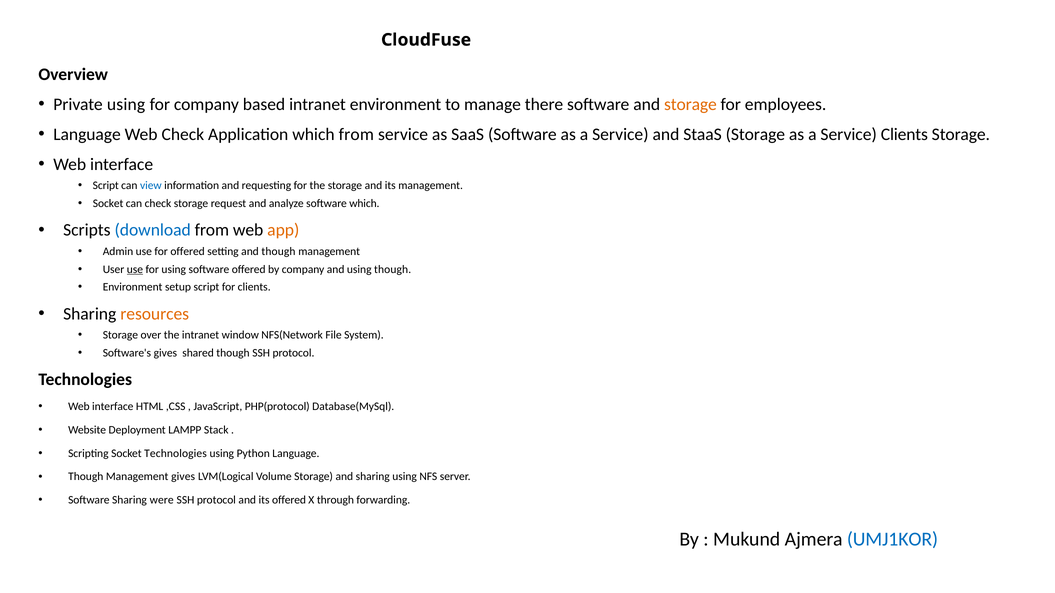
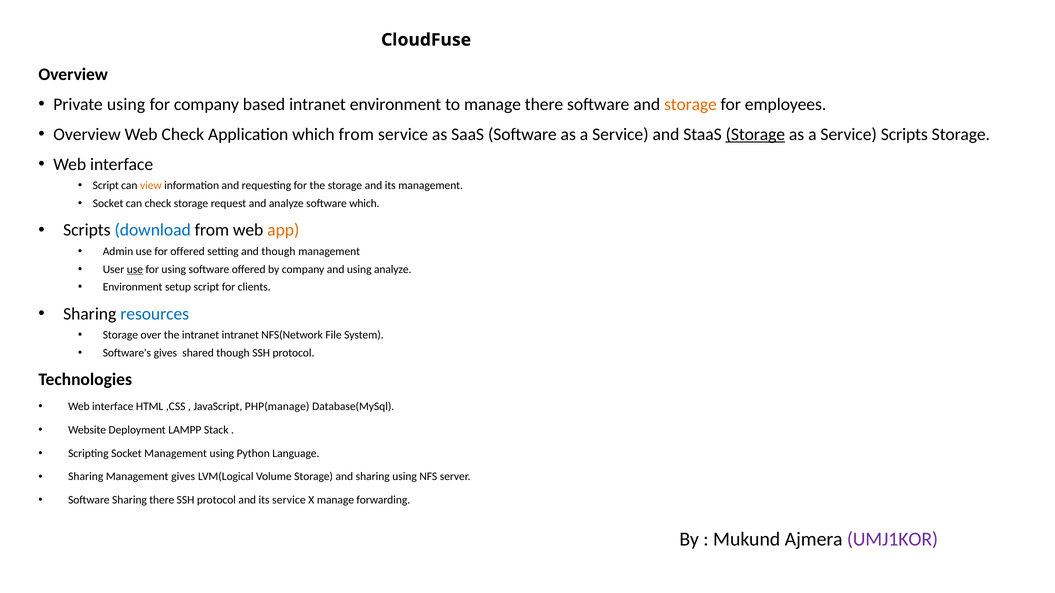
Language at (87, 134): Language -> Overview
Storage at (755, 134) underline: none -> present
Service Clients: Clients -> Scripts
view colour: blue -> orange
using though: though -> analyze
resources colour: orange -> blue
intranet window: window -> intranet
PHP(protocol: PHP(protocol -> PHP(manage
Socket Technologies: Technologies -> Management
Though at (86, 477): Though -> Sharing
Sharing were: were -> there
its offered: offered -> service
X through: through -> manage
UMJ1KOR colour: blue -> purple
